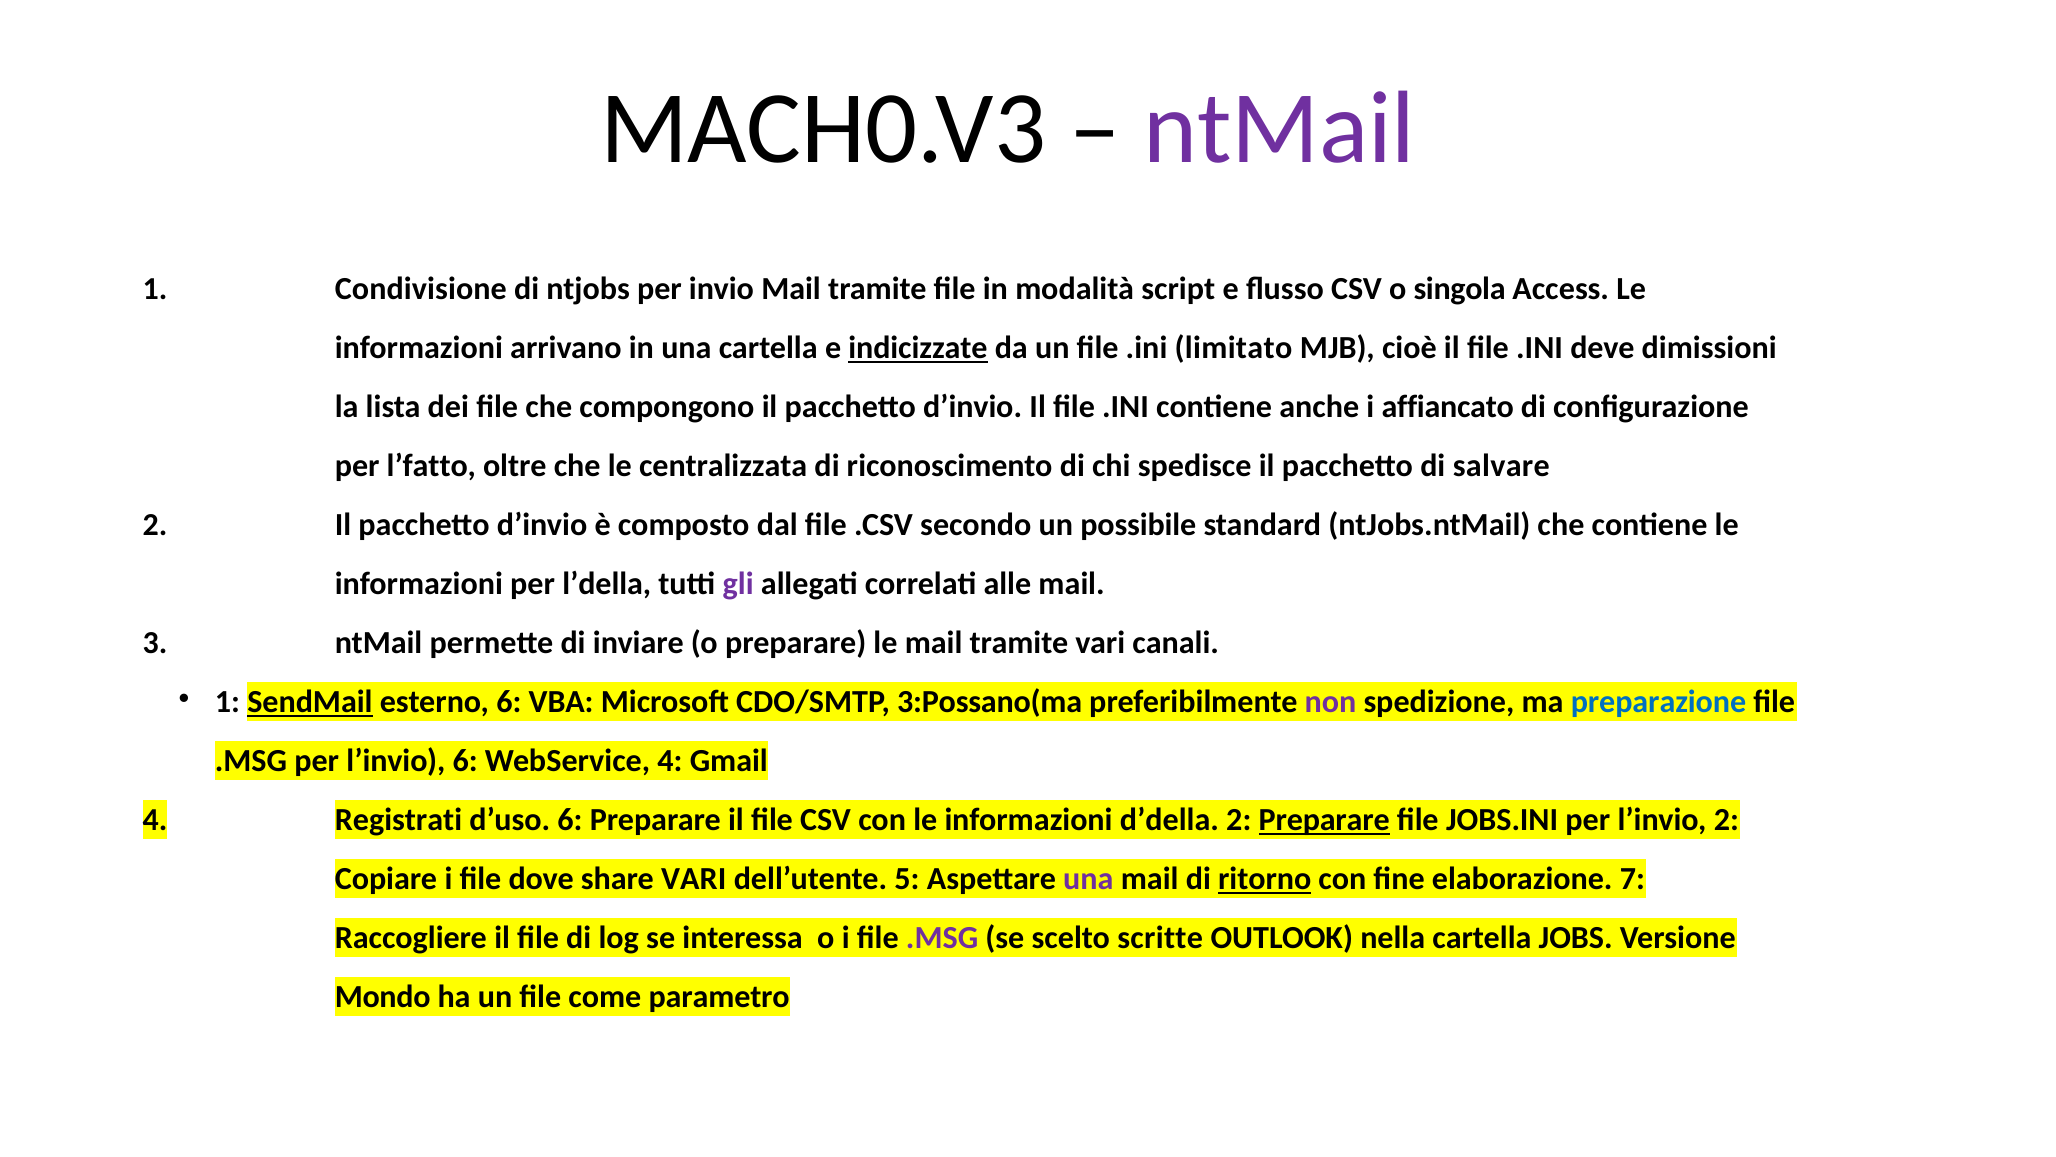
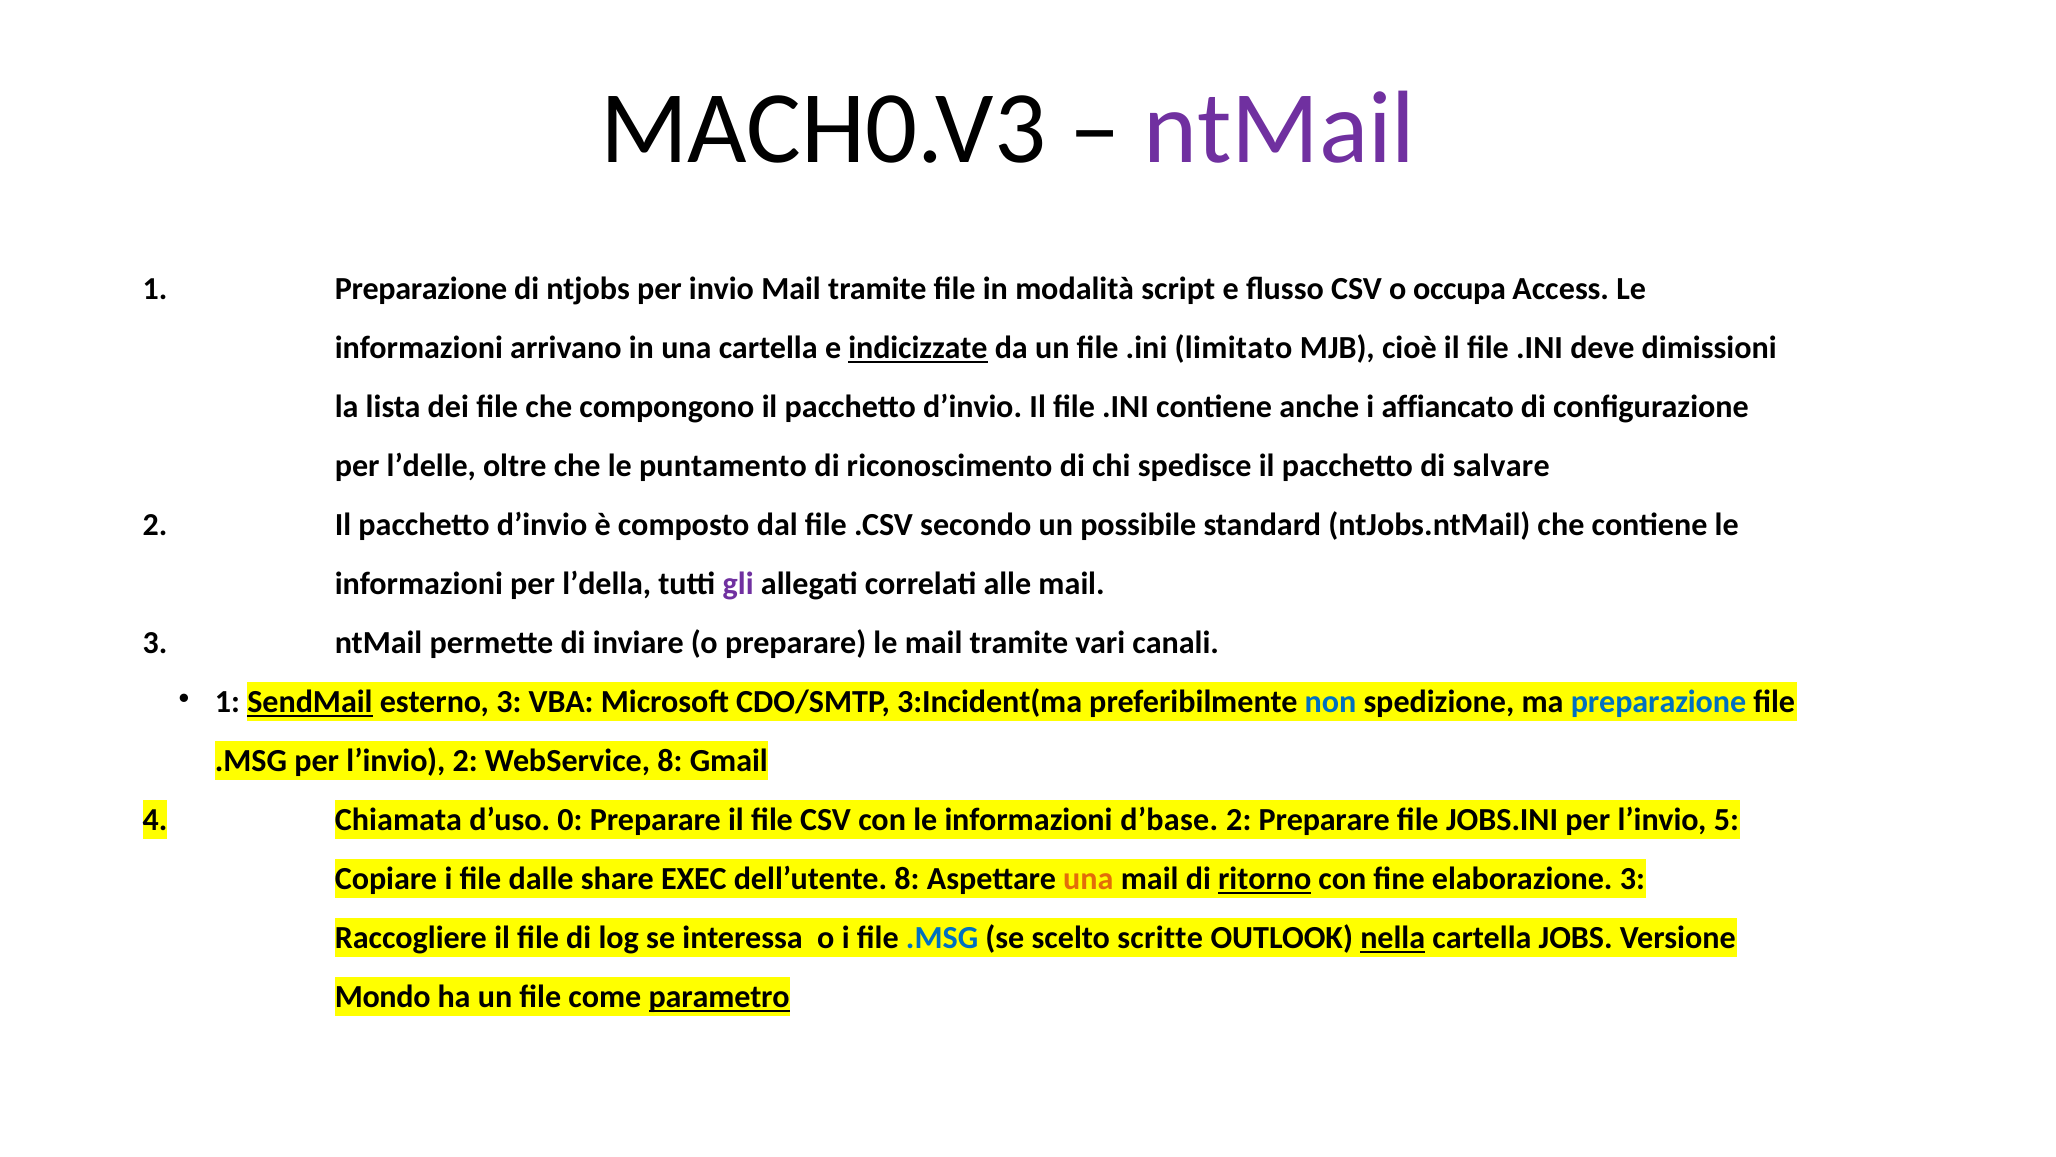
1 Condivisione: Condivisione -> Preparazione
singola: singola -> occupa
l’fatto: l’fatto -> l’delle
centralizzata: centralizzata -> puntamento
esterno 6: 6 -> 3
3:Possano(ma: 3:Possano(ma -> 3:Incident(ma
non colour: purple -> blue
l’invio 6: 6 -> 2
WebService 4: 4 -> 8
Registrati: Registrati -> Chiamata
d’uso 6: 6 -> 0
d’della: d’della -> d’base
Preparare at (1324, 820) underline: present -> none
l’invio 2: 2 -> 5
dove: dove -> dalle
share VARI: VARI -> EXEC
dell’utente 5: 5 -> 8
una at (1088, 879) colour: purple -> orange
elaborazione 7: 7 -> 3
.MSG at (942, 937) colour: purple -> blue
nella underline: none -> present
parametro underline: none -> present
